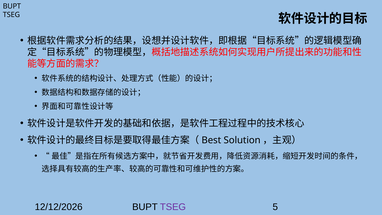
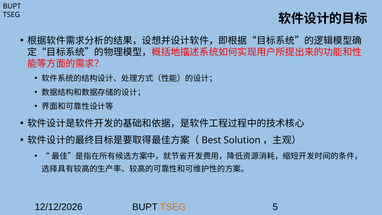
TSEG at (173, 207) colour: purple -> orange
